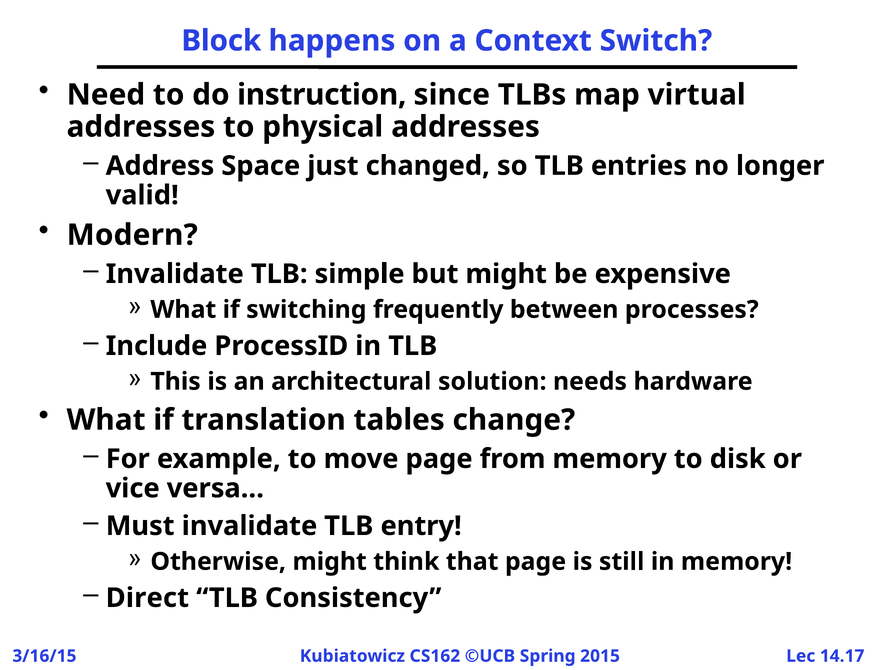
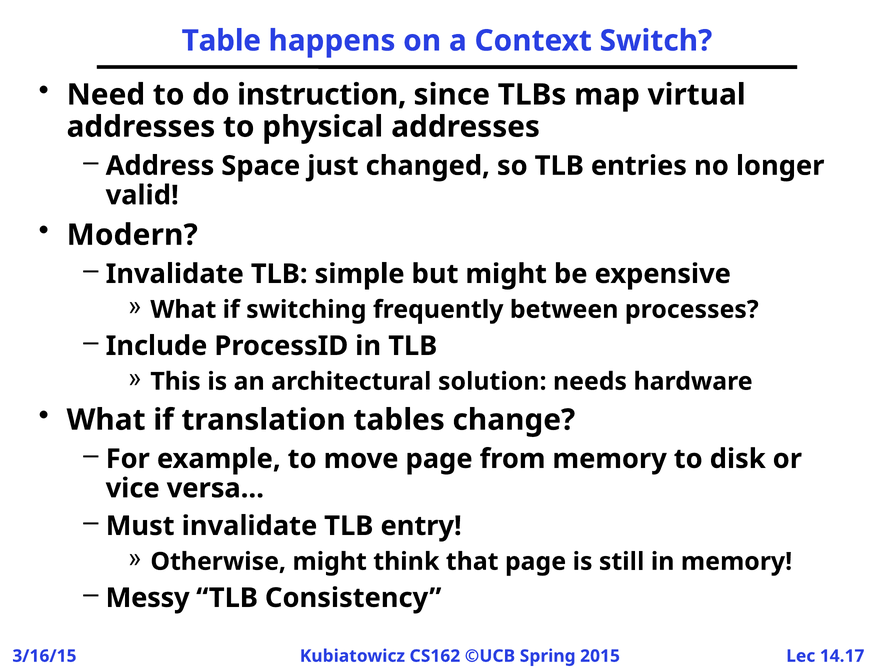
Block: Block -> Table
Direct: Direct -> Messy
